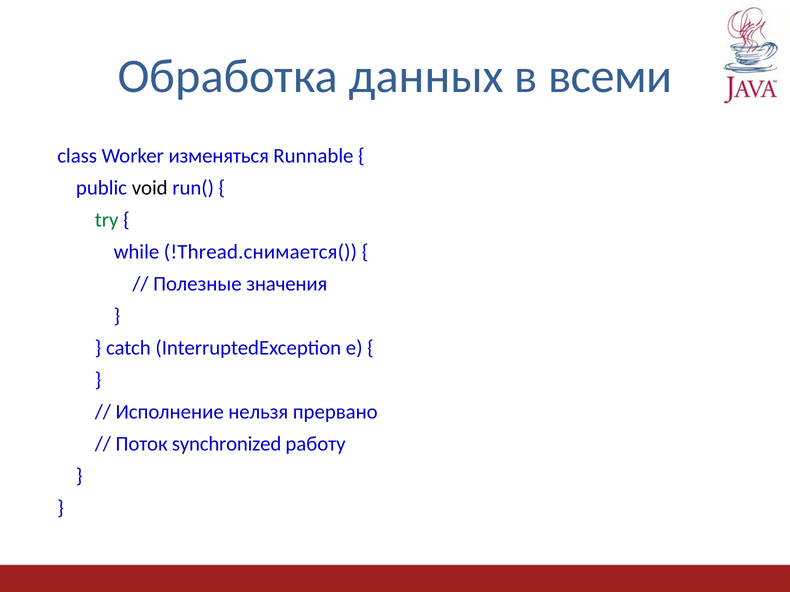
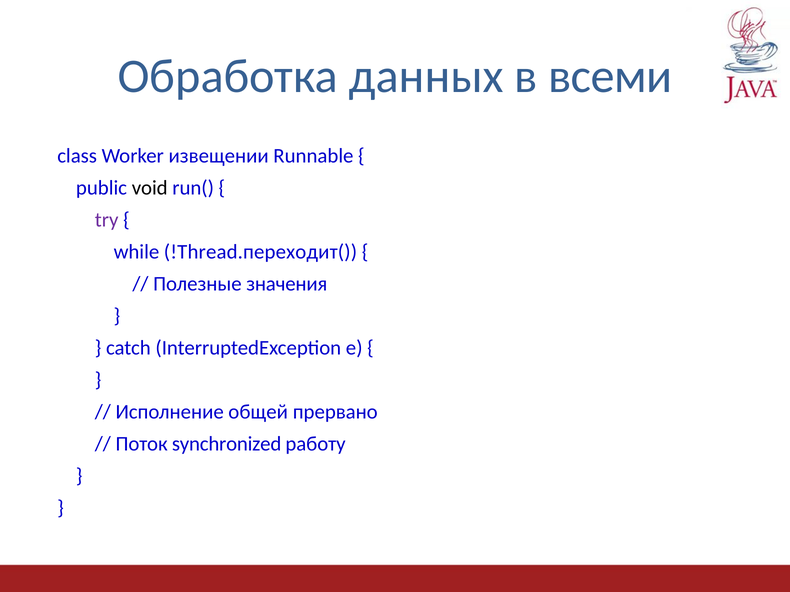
изменяться: изменяться -> извещении
try colour: green -> purple
!Thread.снимается(: !Thread.снимается( -> !Thread.переходит(
нельзя: нельзя -> общей
